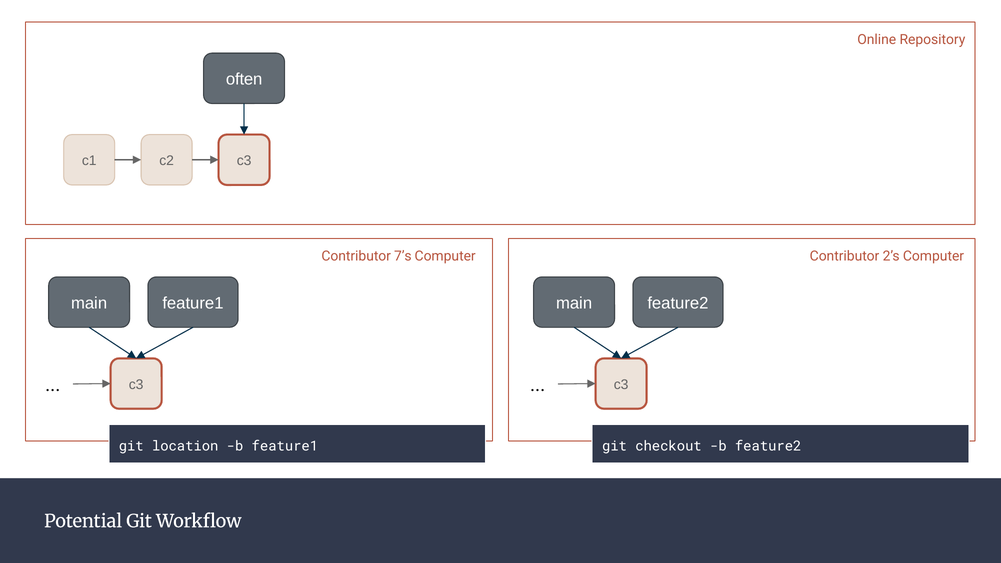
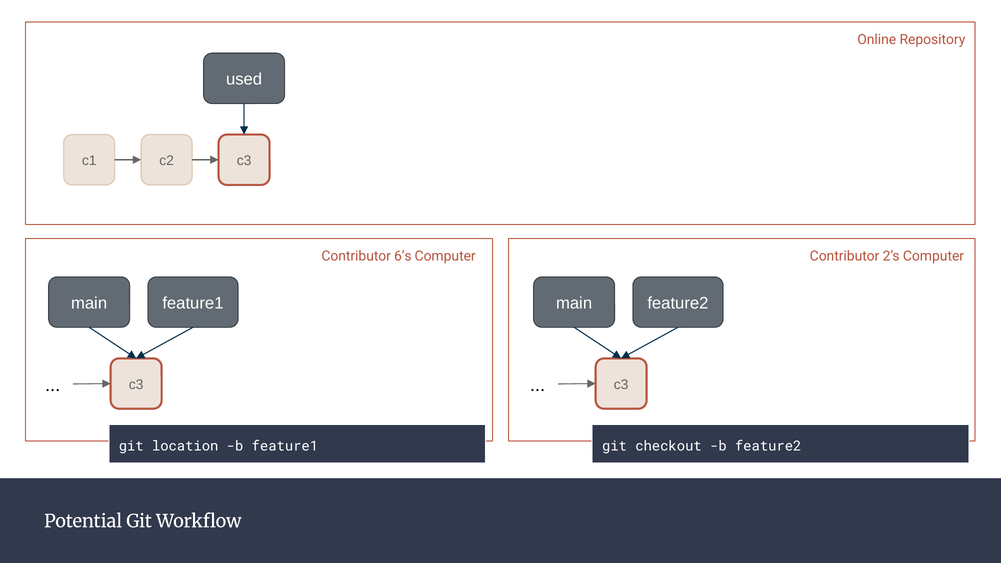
often: often -> used
7’s: 7’s -> 6’s
